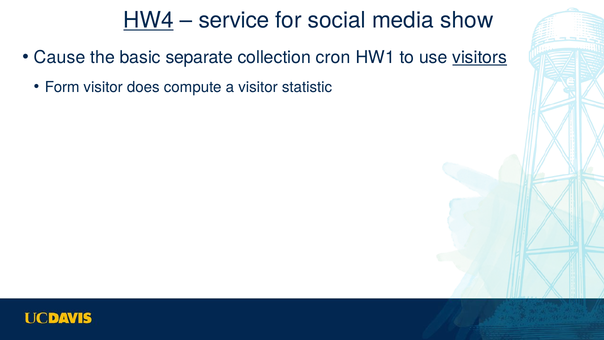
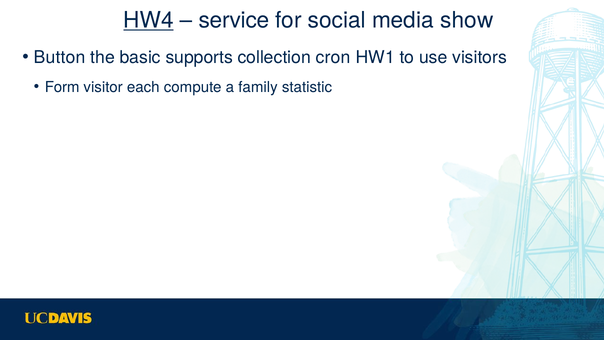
Cause: Cause -> Button
separate: separate -> supports
visitors underline: present -> none
does: does -> each
a visitor: visitor -> family
